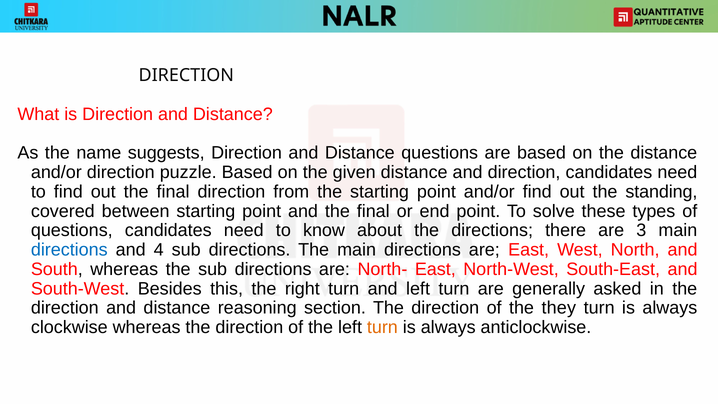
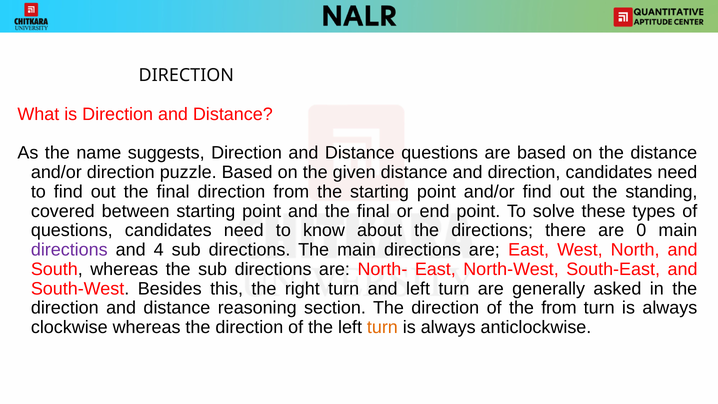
3: 3 -> 0
directions at (69, 250) colour: blue -> purple
the they: they -> from
